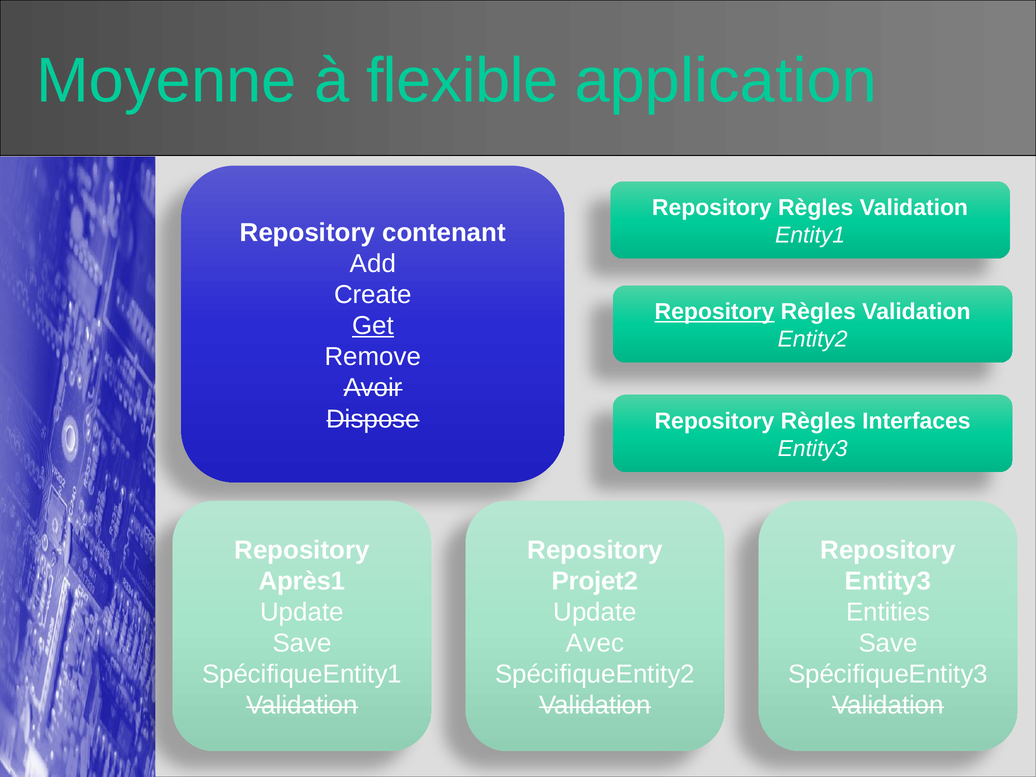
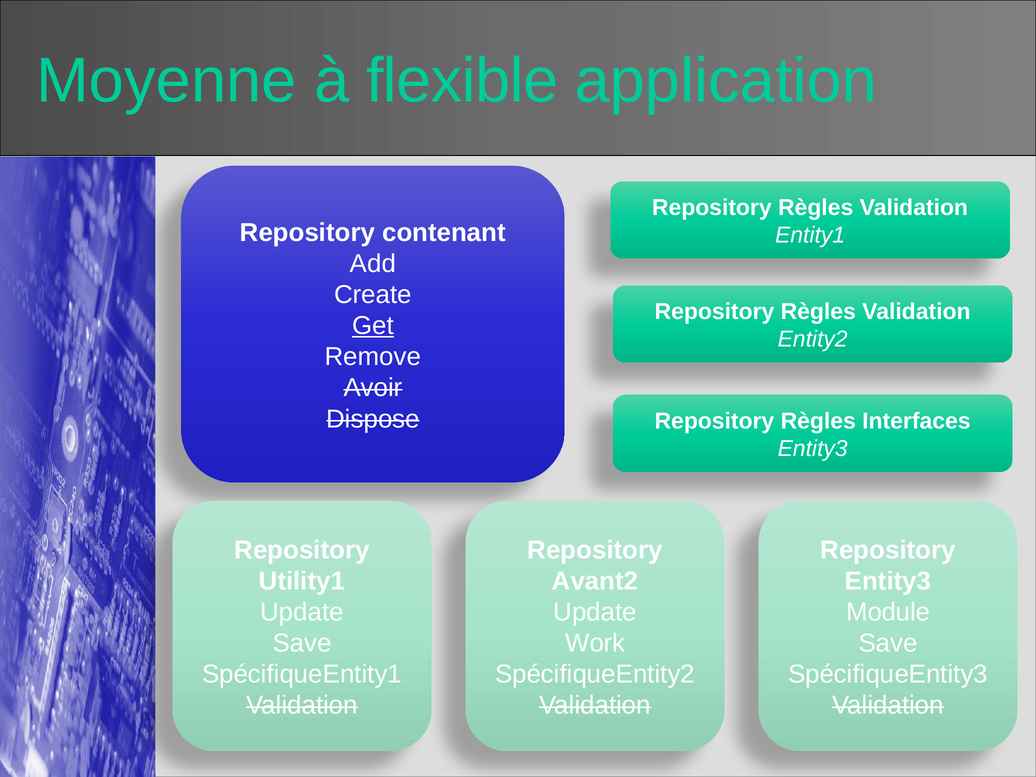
Repository at (714, 312) underline: present -> none
Après1: Après1 -> Utility1
Projet2: Projet2 -> Avant2
Entities: Entities -> Module
Avec: Avec -> Work
